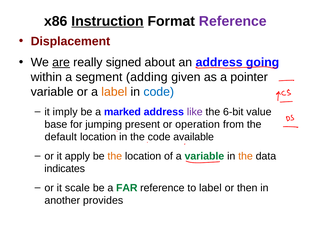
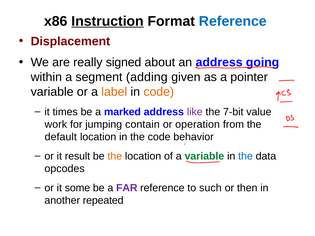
Reference at (233, 21) colour: purple -> blue
are underline: present -> none
code at (159, 92) colour: blue -> orange
imply: imply -> times
6-bit: 6-bit -> 7-bit
base: base -> work
present: present -> contain
available: available -> behavior
apply: apply -> result
the at (246, 156) colour: orange -> blue
indicates: indicates -> opcodes
scale: scale -> some
FAR colour: green -> purple
to label: label -> such
provides: provides -> repeated
